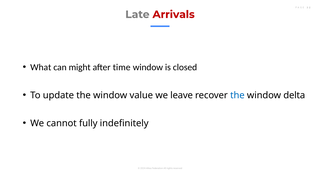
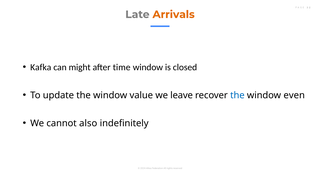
Arrivals colour: red -> orange
What: What -> Kafka
delta: delta -> even
fully: fully -> also
